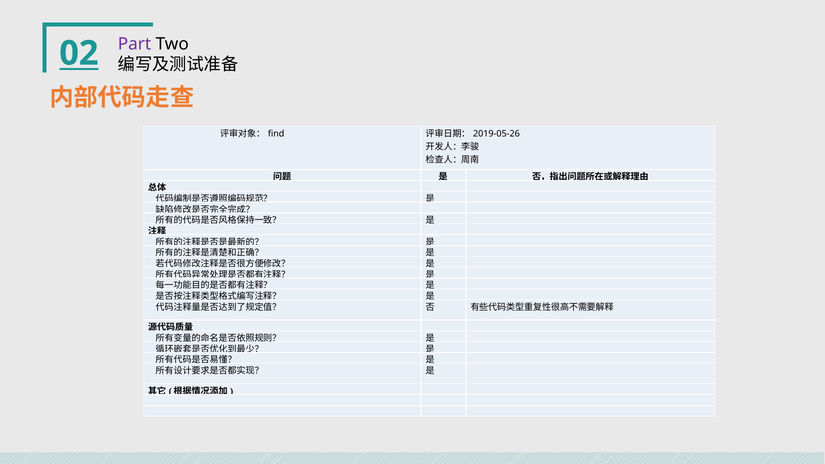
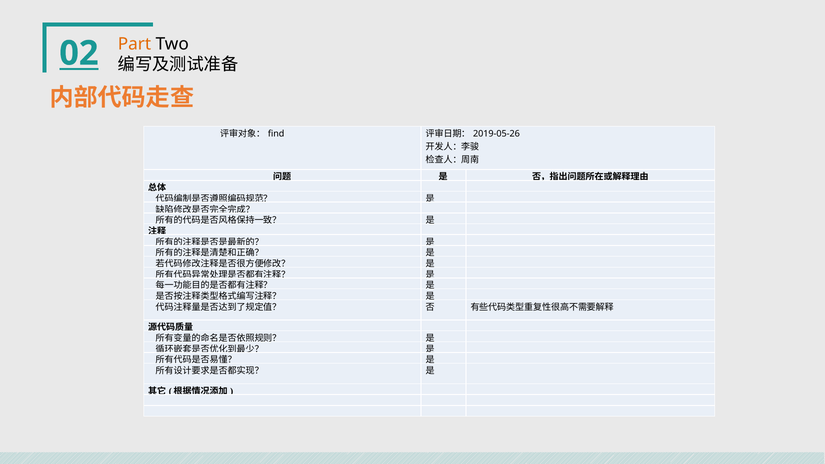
Part colour: purple -> orange
